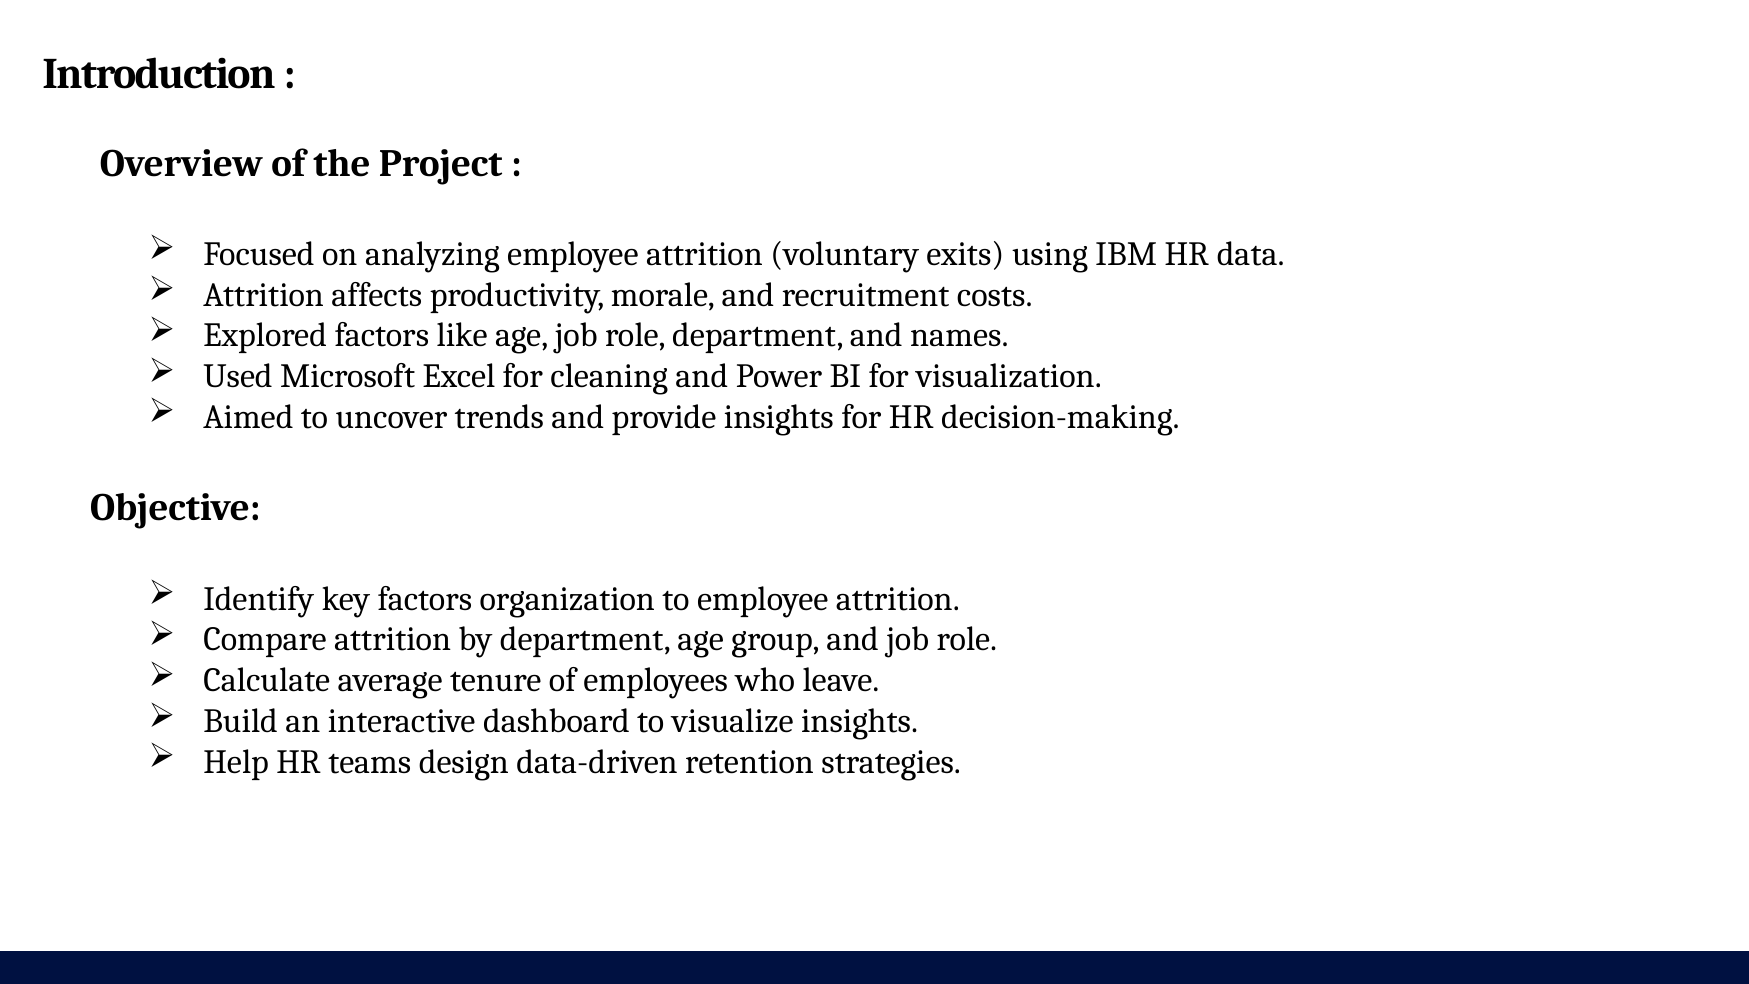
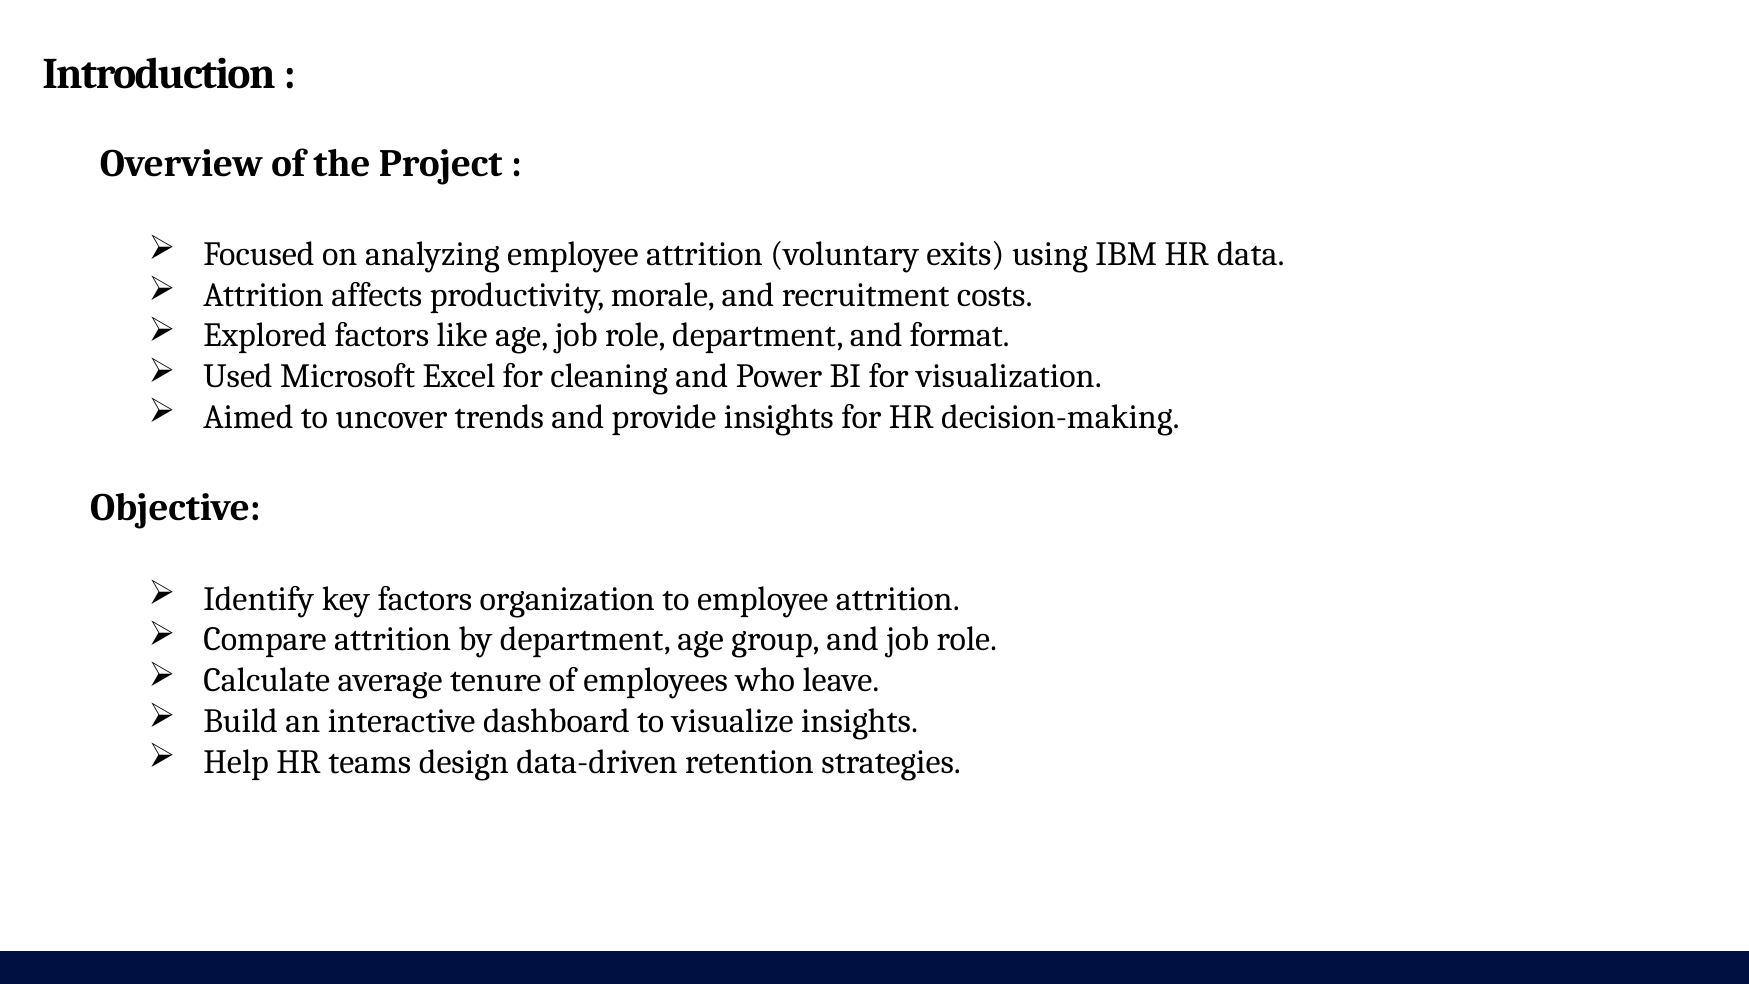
names: names -> format
